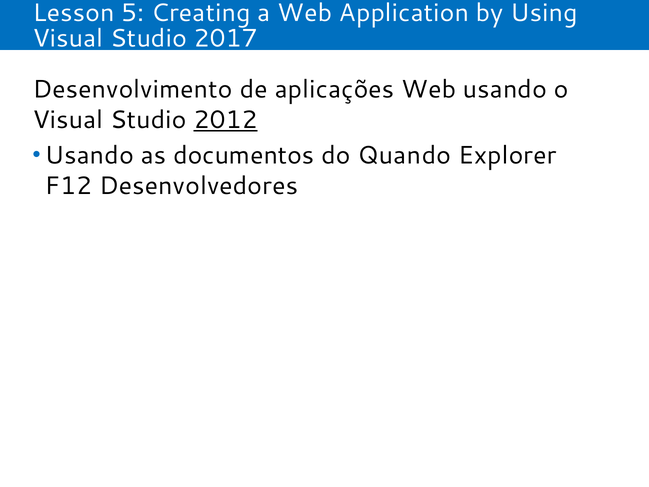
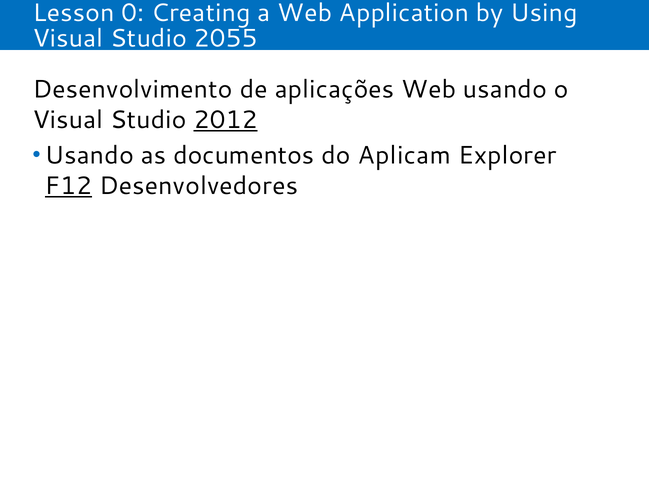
5: 5 -> 0
2017: 2017 -> 2055
Quando: Quando -> Aplicam
F12 underline: none -> present
